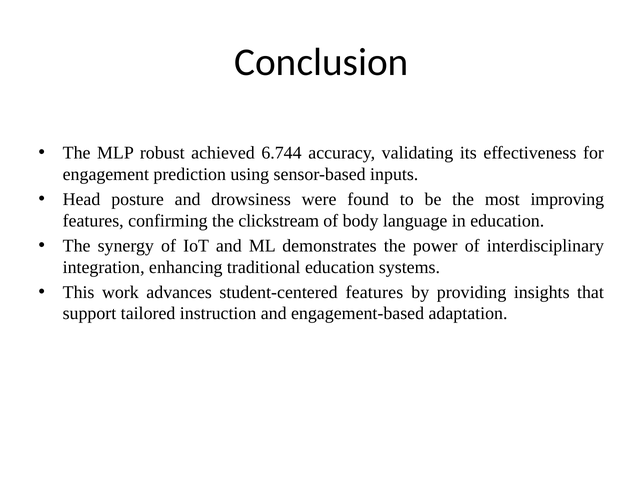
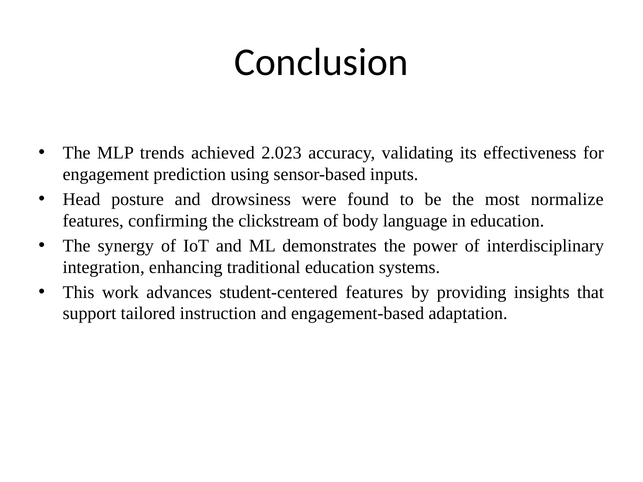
robust: robust -> trends
6.744: 6.744 -> 2.023
improving: improving -> normalize
